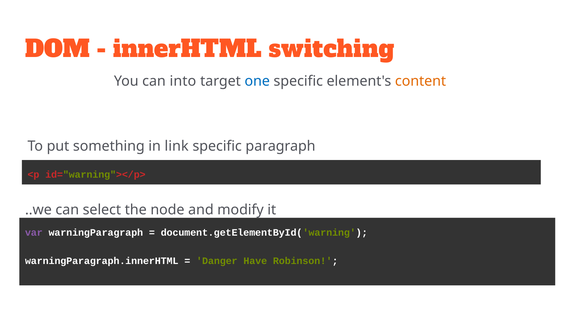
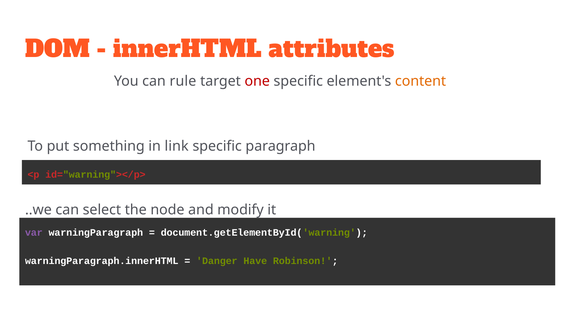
switching: switching -> attributes
into: into -> rule
one colour: blue -> red
